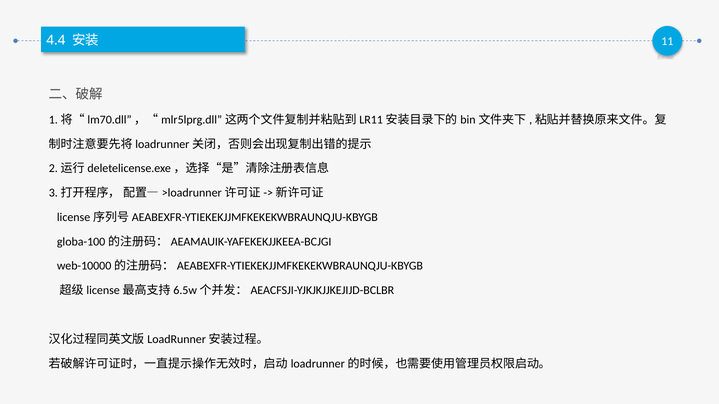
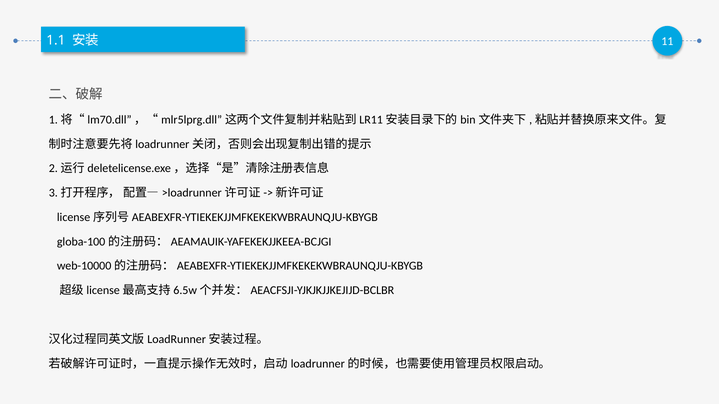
4.4: 4.4 -> 1.1
